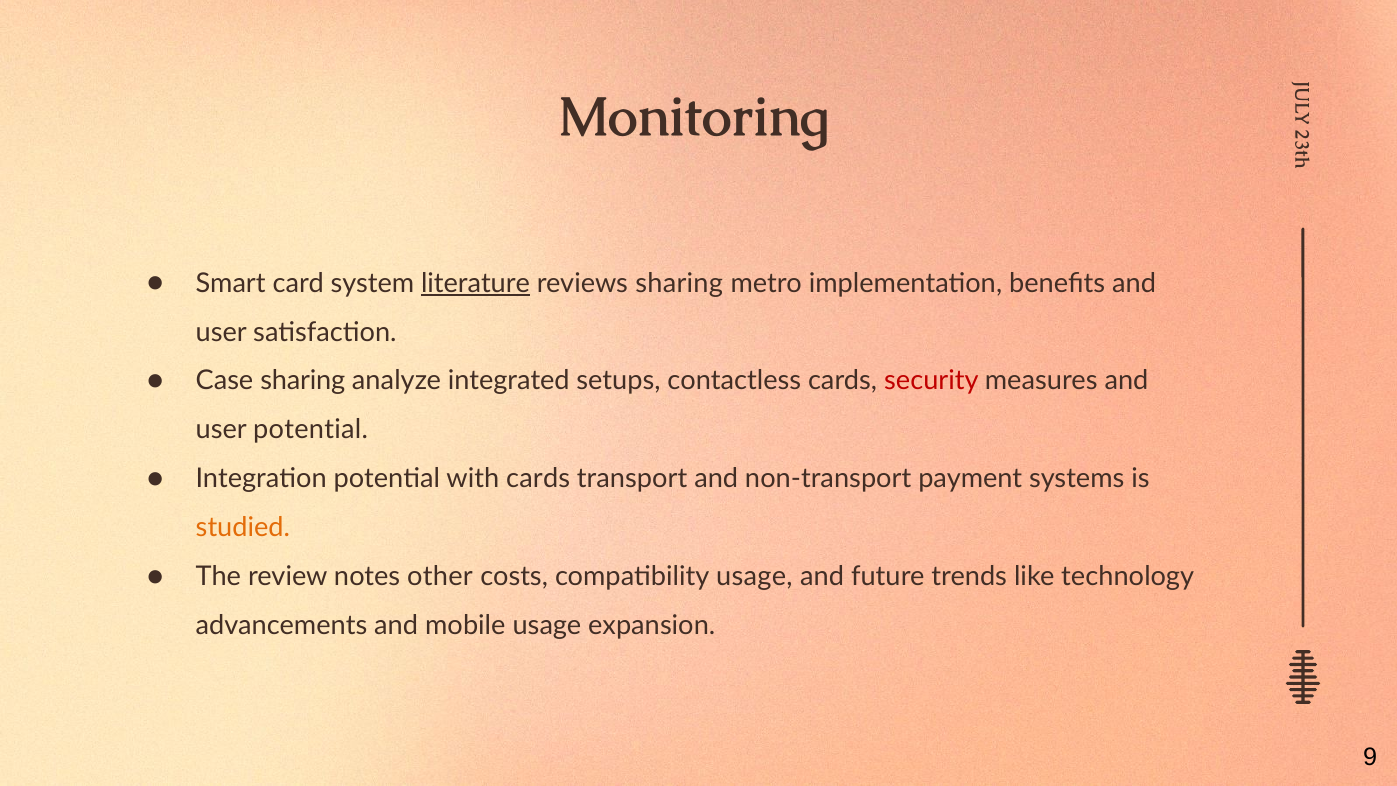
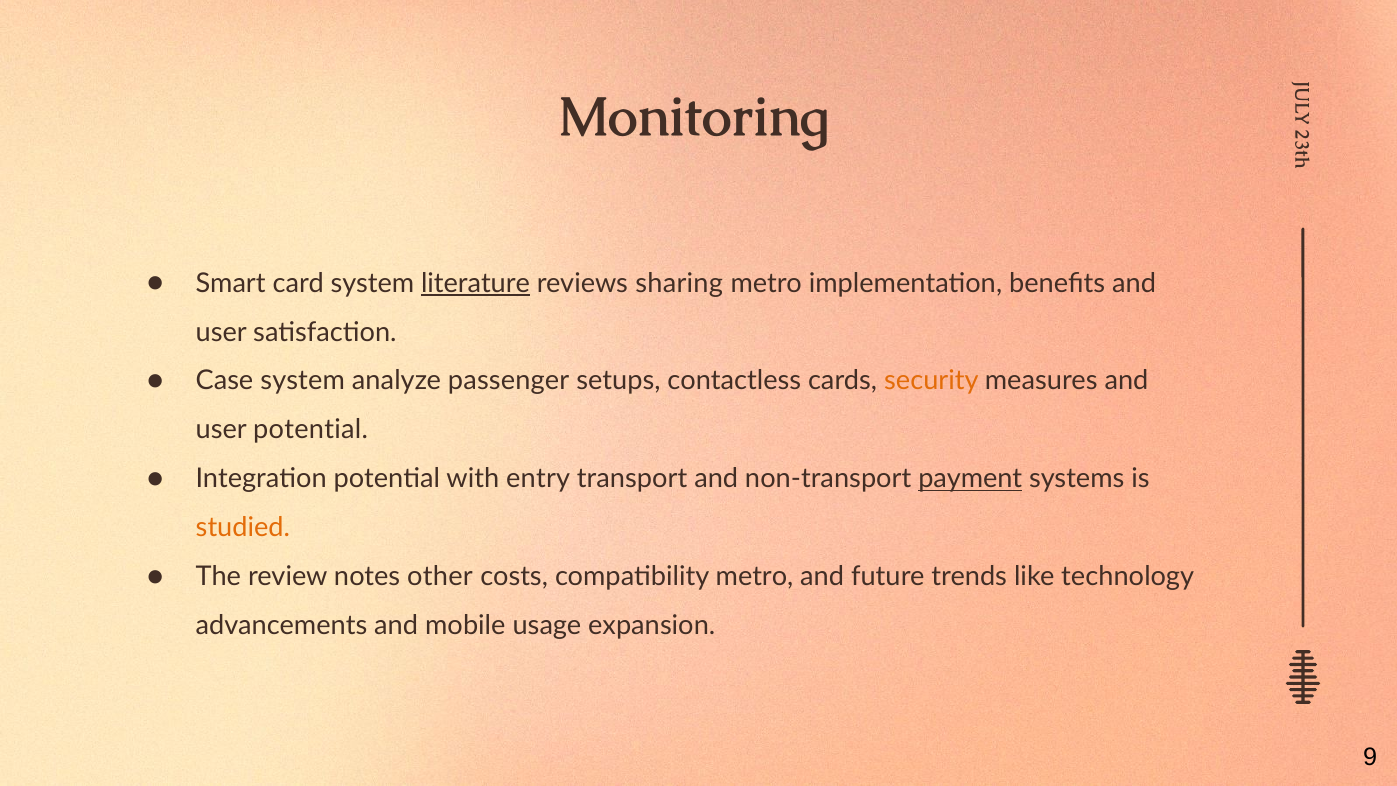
Case sharing: sharing -> system
integrated: integrated -> passenger
security colour: red -> orange
with cards: cards -> entry
payment underline: none -> present
compatibility usage: usage -> metro
